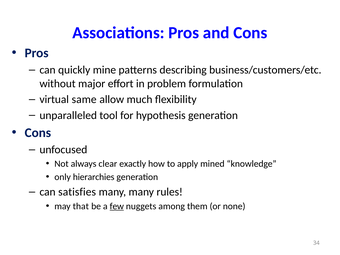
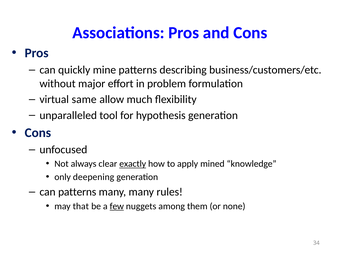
exactly underline: none -> present
hierarchies: hierarchies -> deepening
can satisfies: satisfies -> patterns
